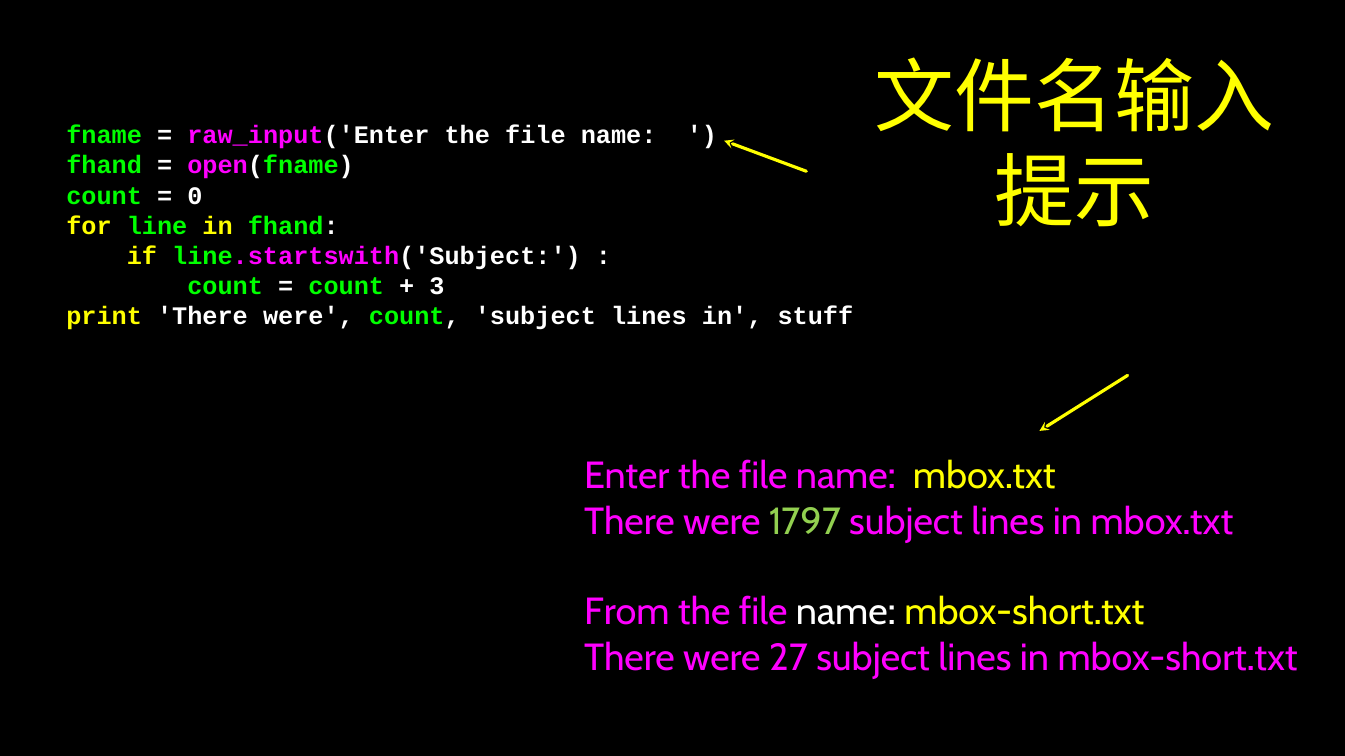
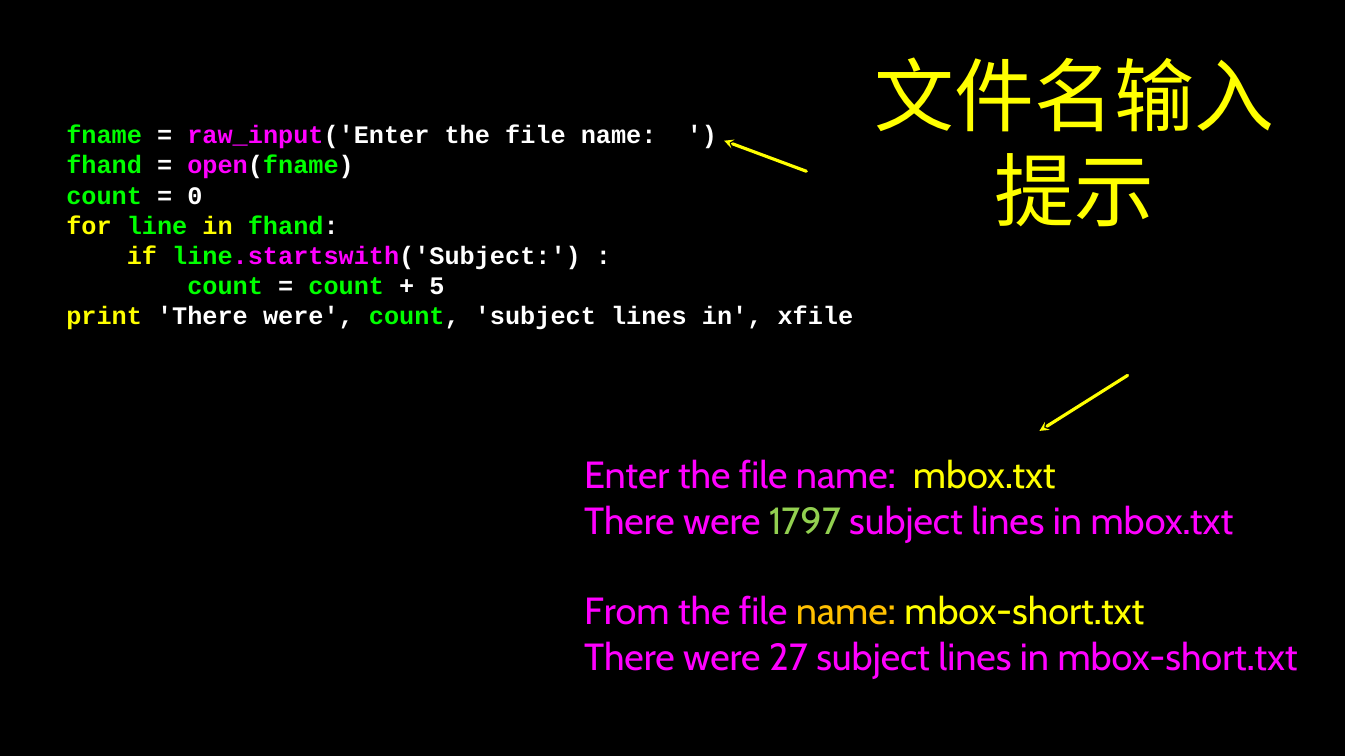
3: 3 -> 5
stuff: stuff -> xfile
name at (846, 613) colour: white -> yellow
